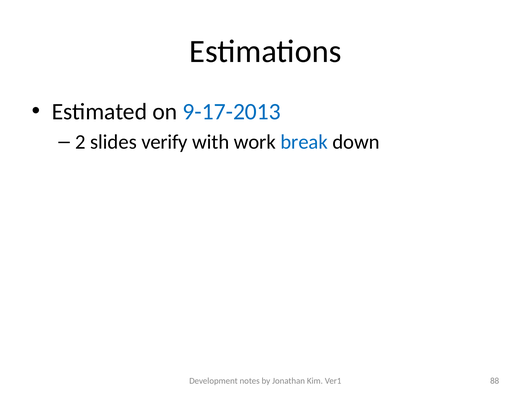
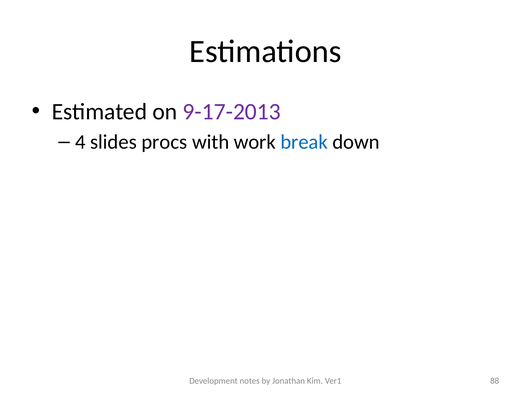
9-17-2013 colour: blue -> purple
2: 2 -> 4
verify: verify -> procs
